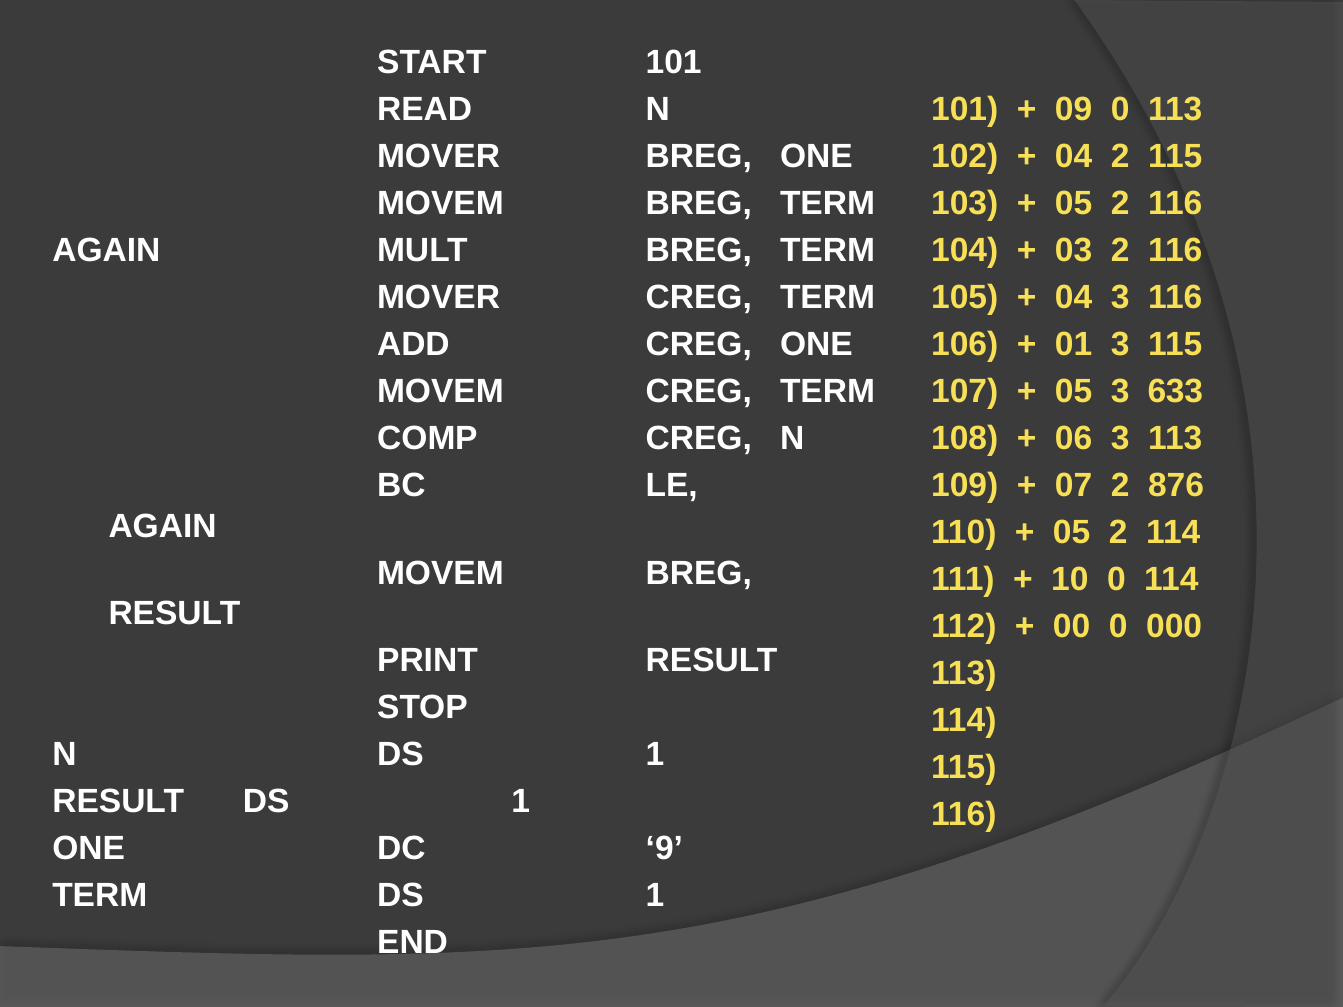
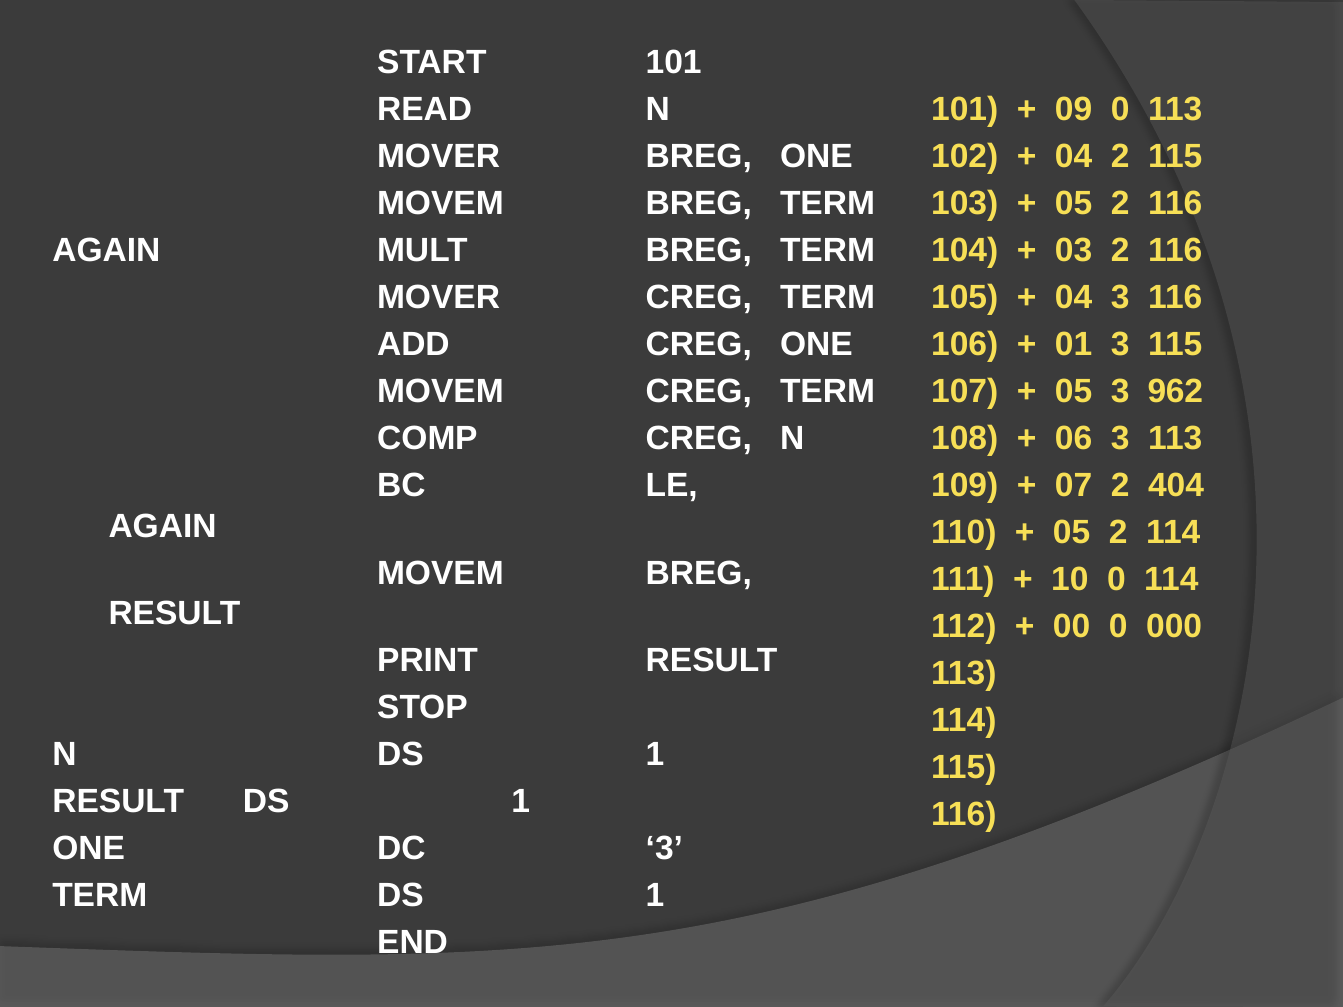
633: 633 -> 962
876: 876 -> 404
DC 9: 9 -> 3
